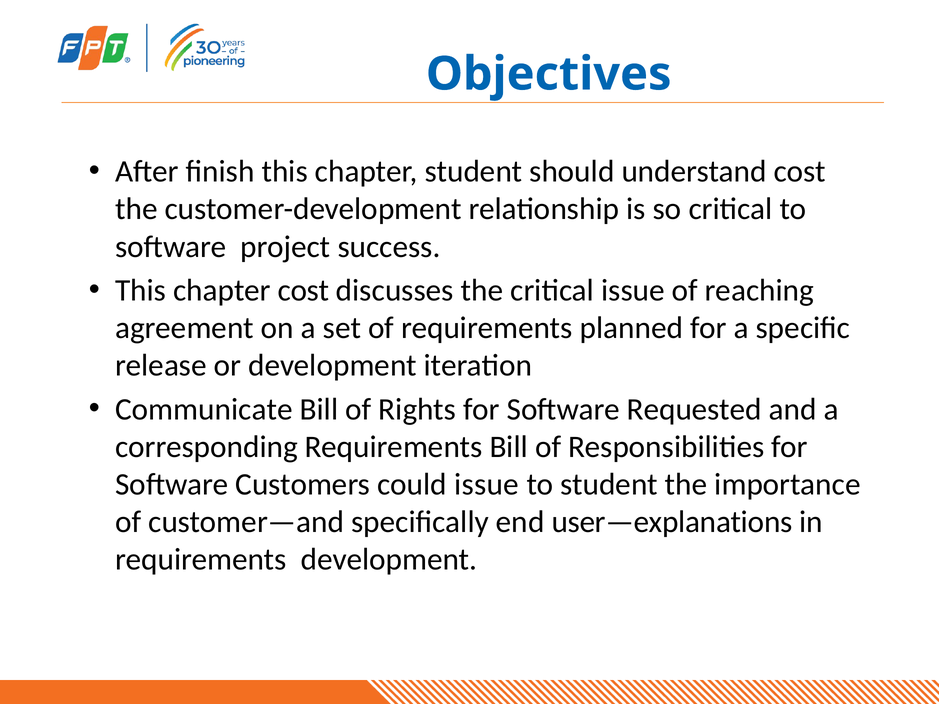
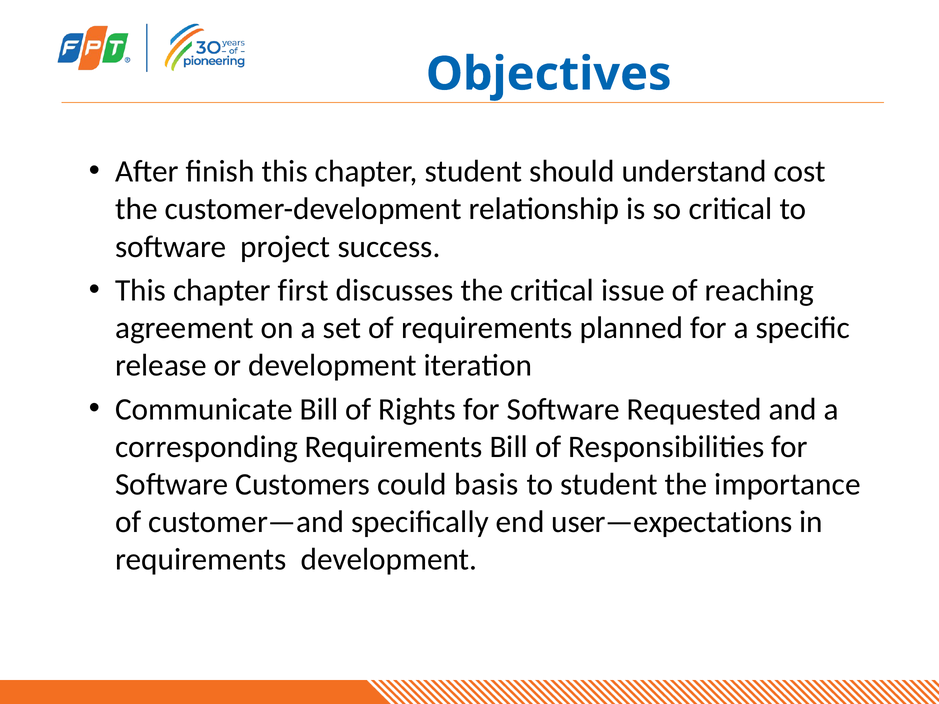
chapter cost: cost -> first
could issue: issue -> basis
user—explanations: user—explanations -> user—expectations
